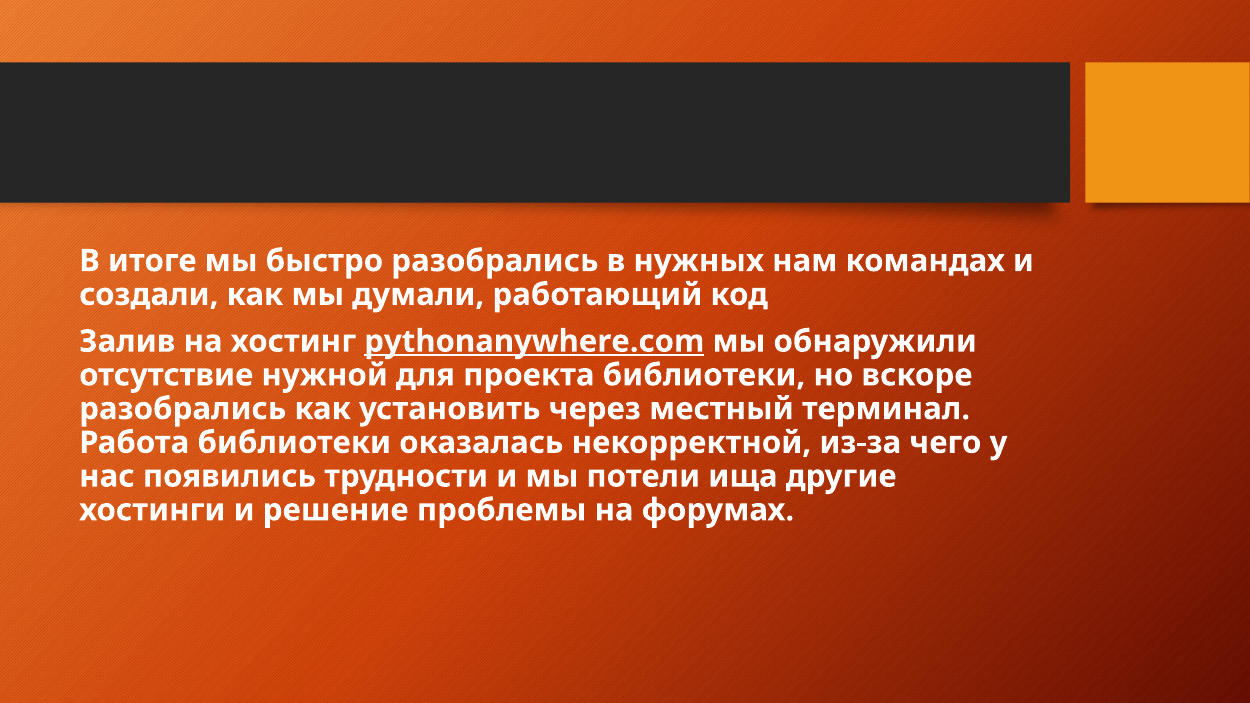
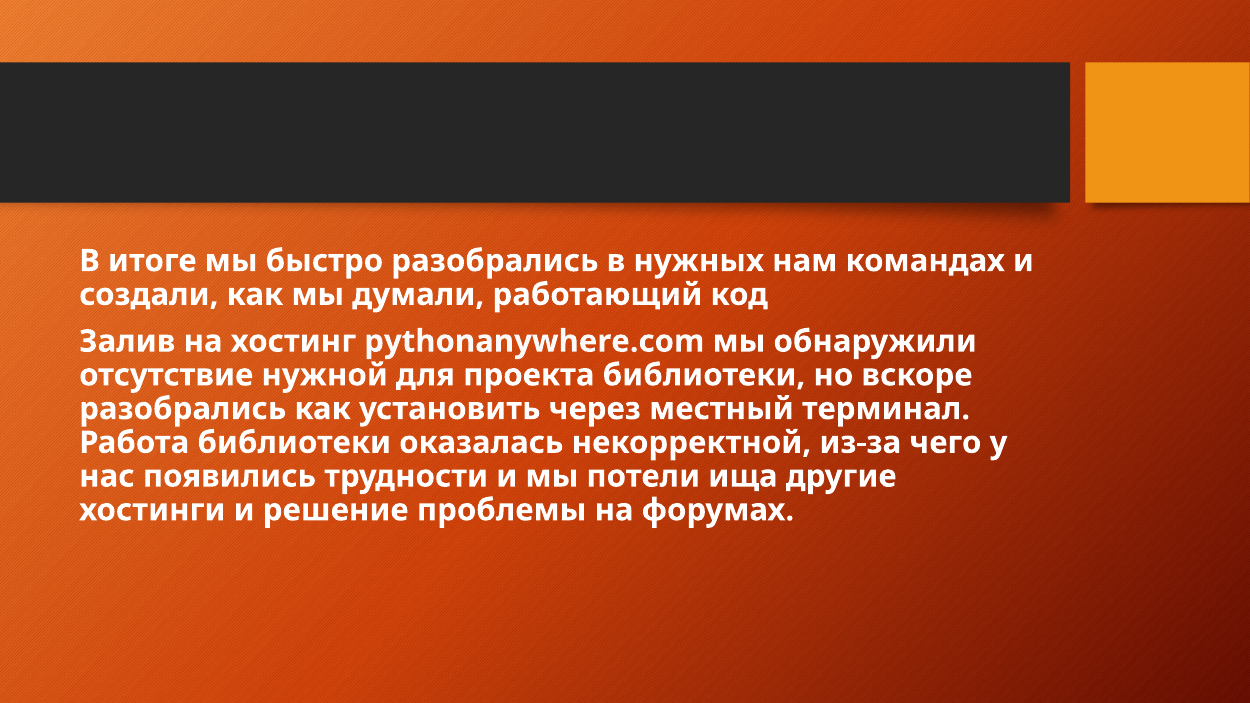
pythonanywhere.com underline: present -> none
